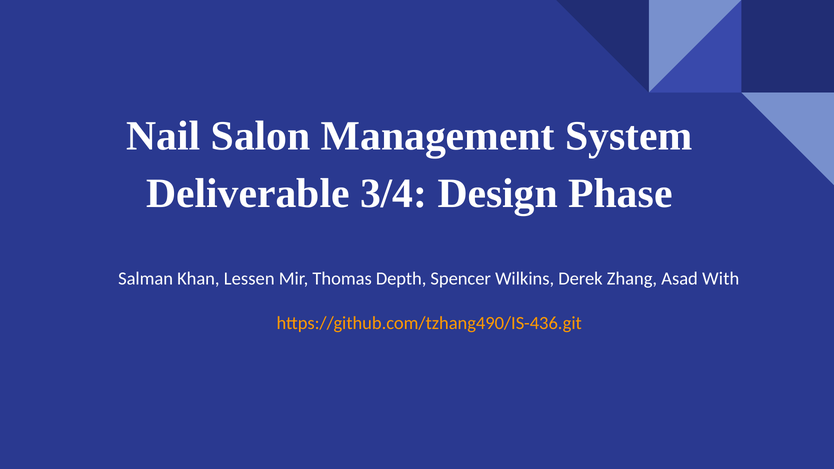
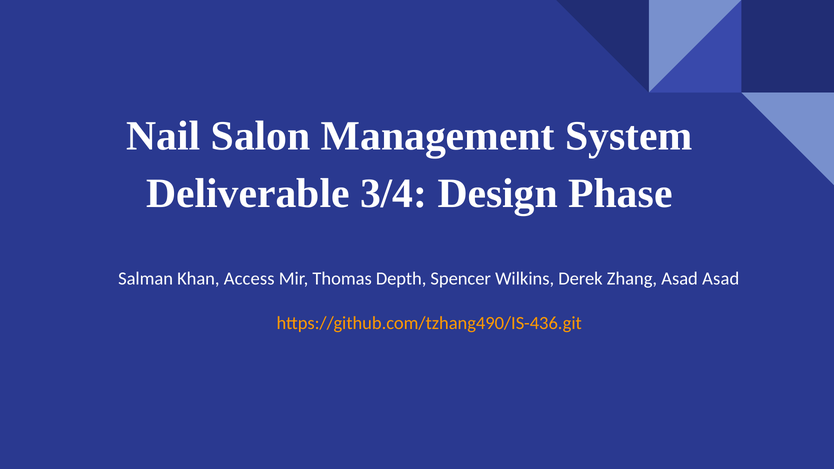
Lessen: Lessen -> Access
Asad With: With -> Asad
